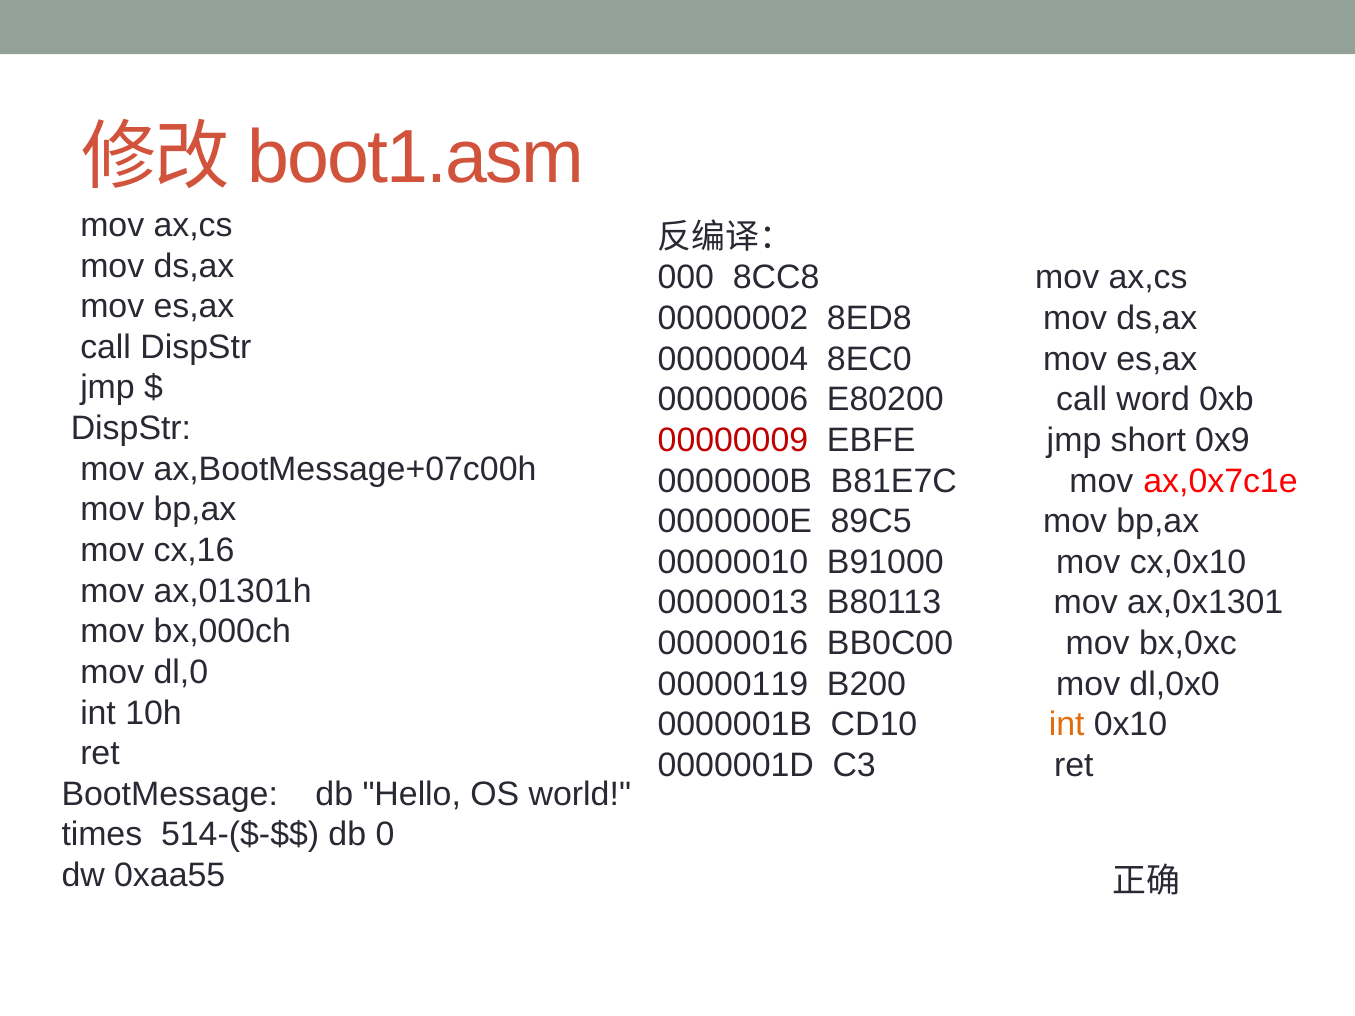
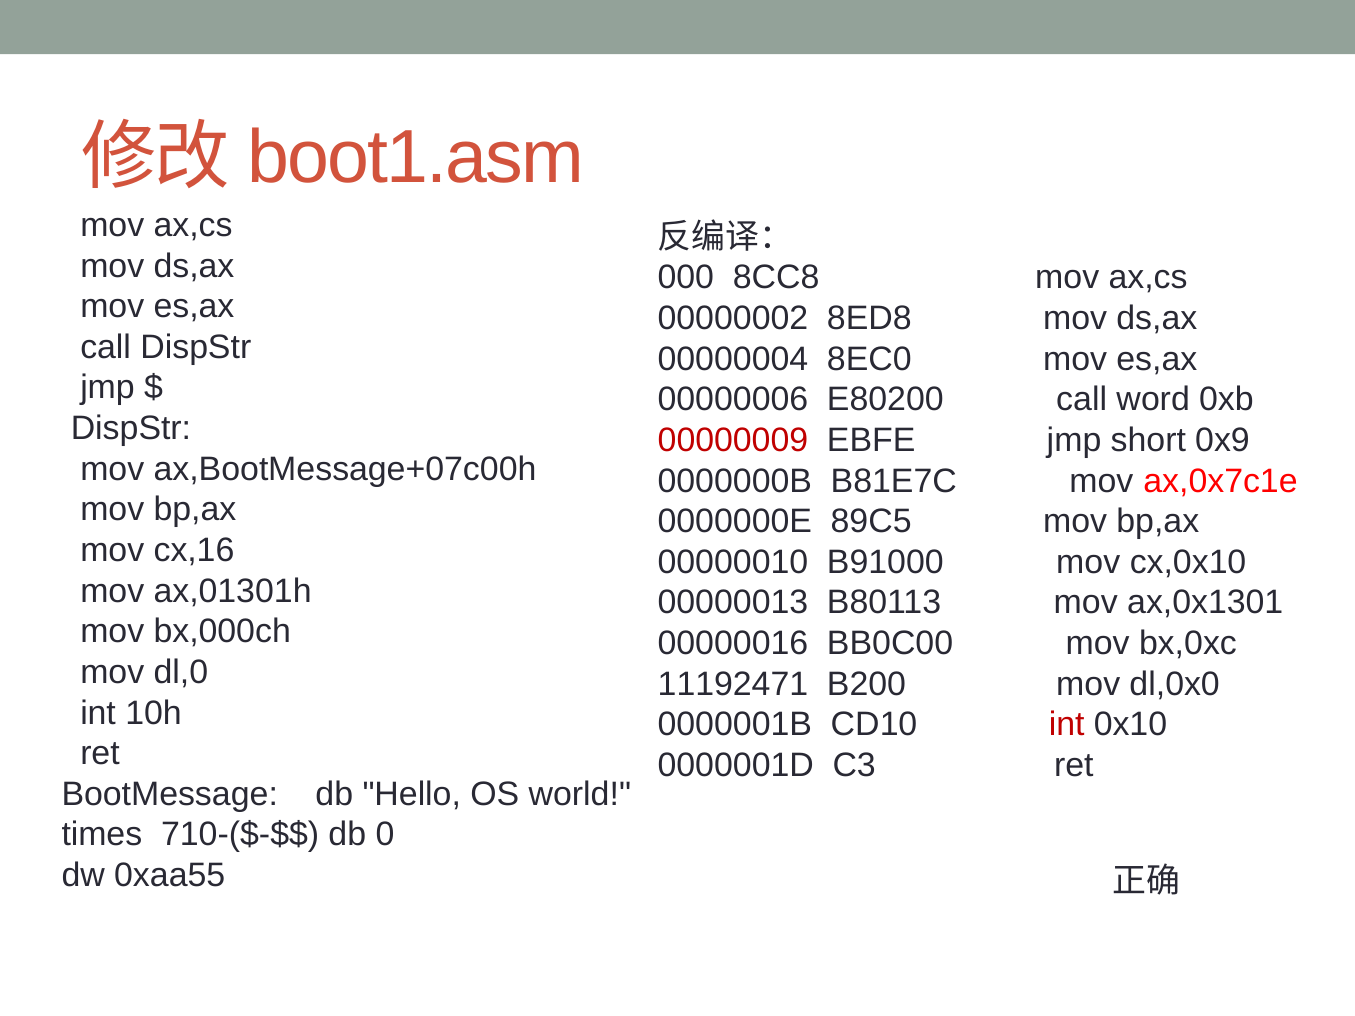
00000119: 00000119 -> 11192471
int at (1067, 725) colour: orange -> red
514-($-$$: 514-($-$$ -> 710-($-$$
